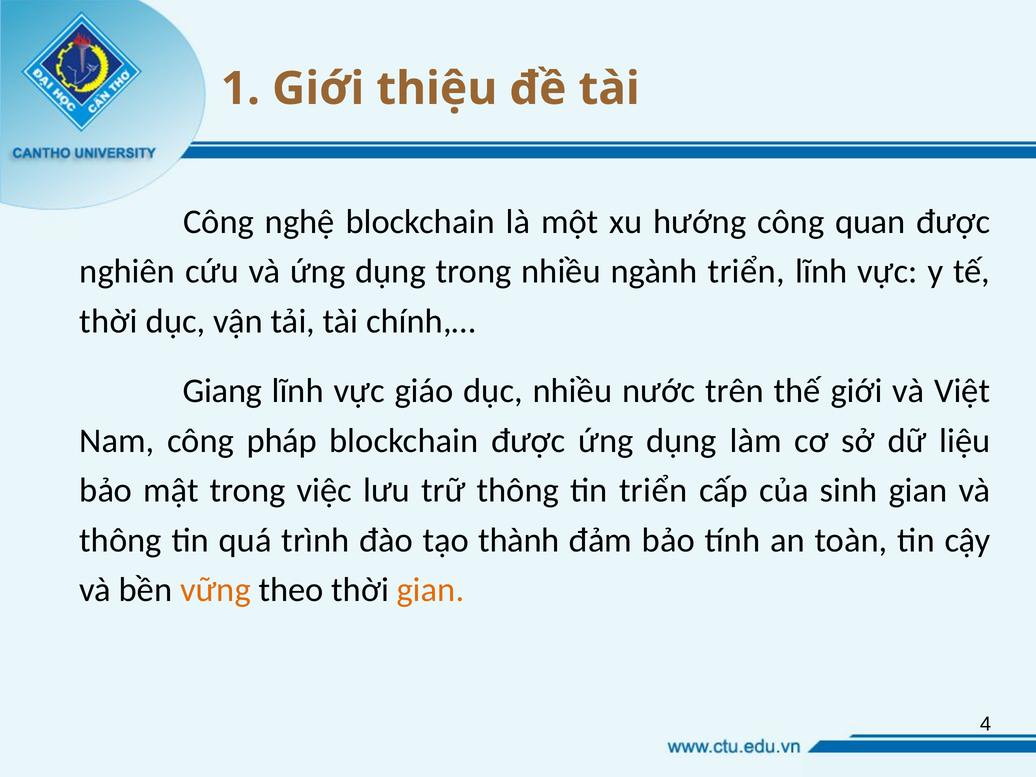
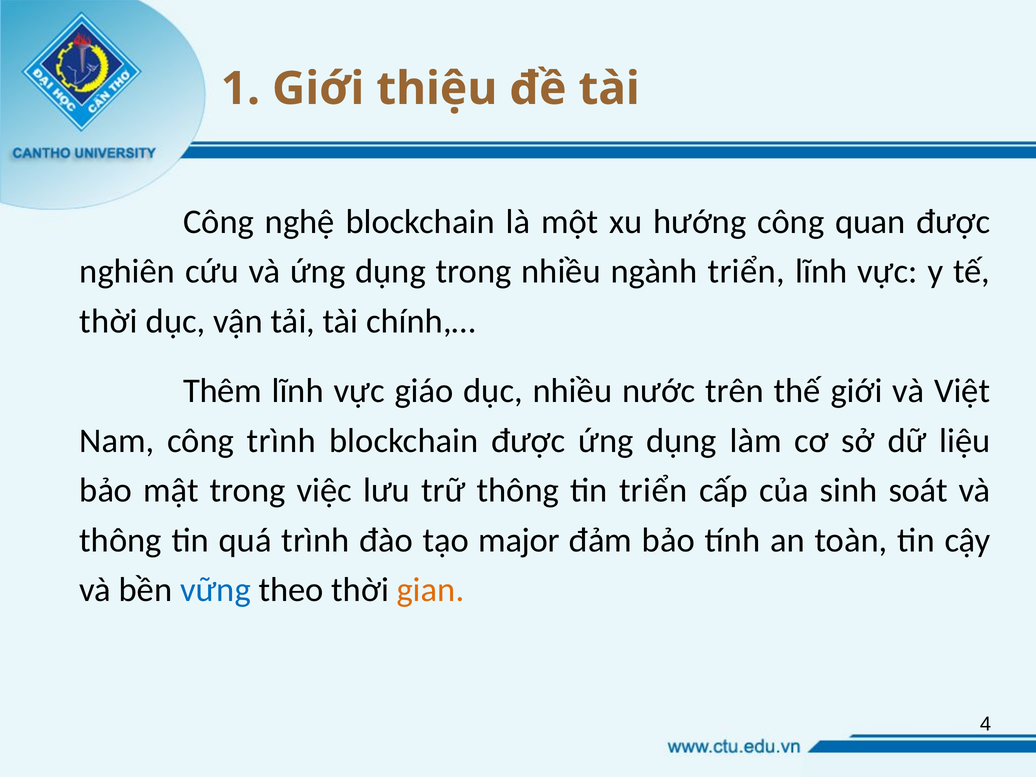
Giang: Giang -> Thêm
công pháp: pháp -> trình
sinh gian: gian -> soát
thành: thành -> major
vững colour: orange -> blue
